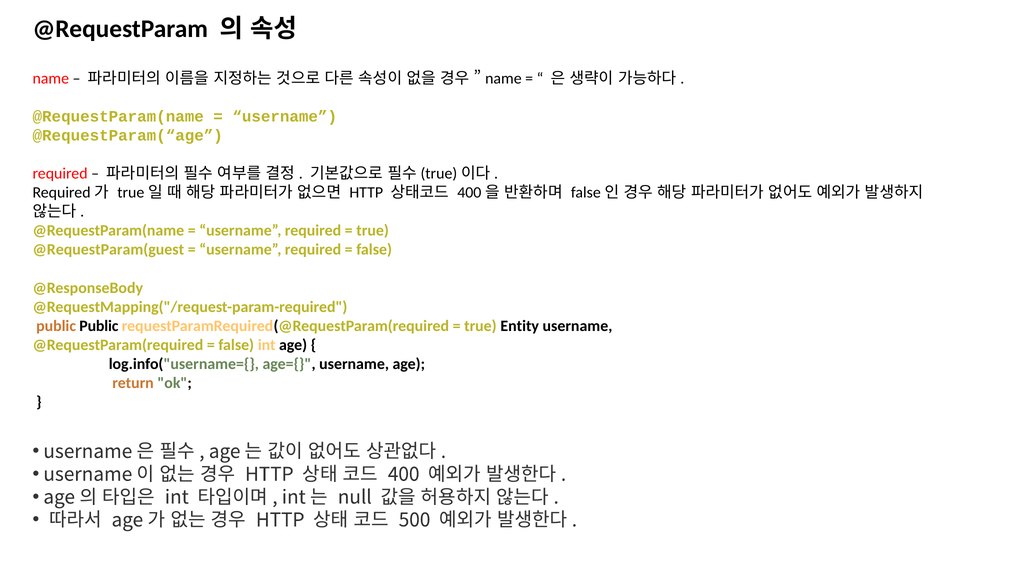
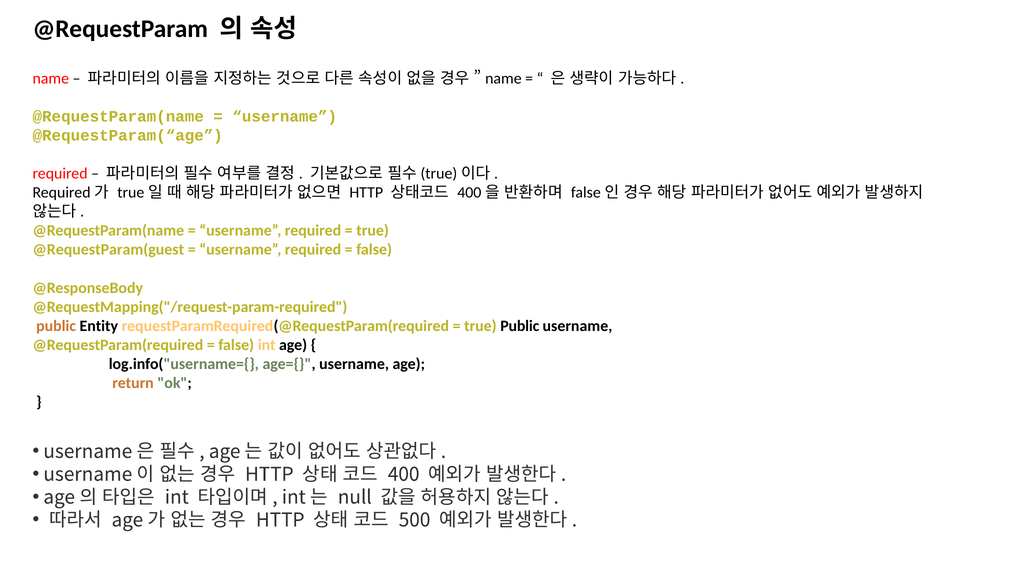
public Public: Public -> Entity
true Entity: Entity -> Public
